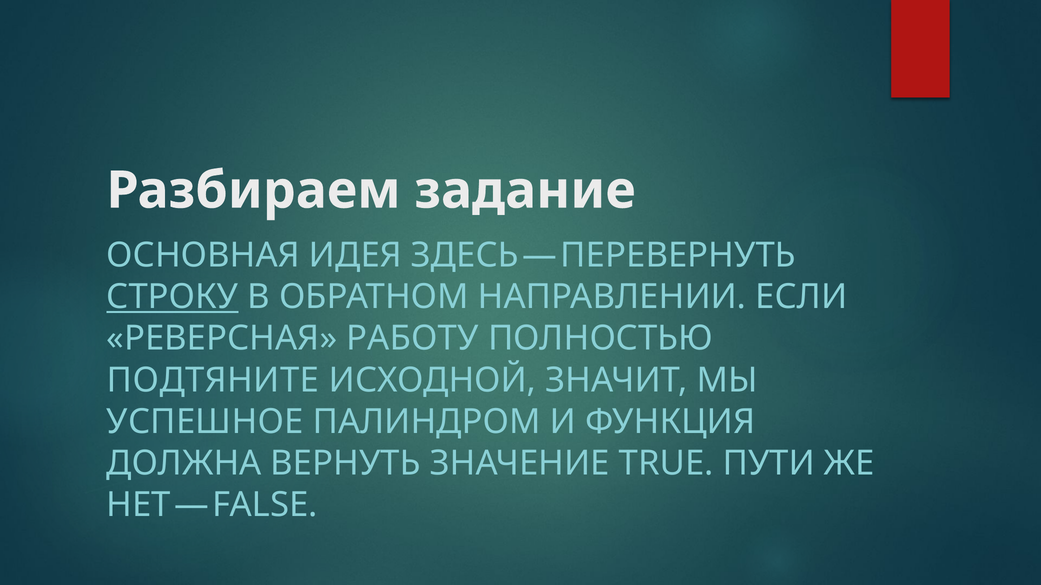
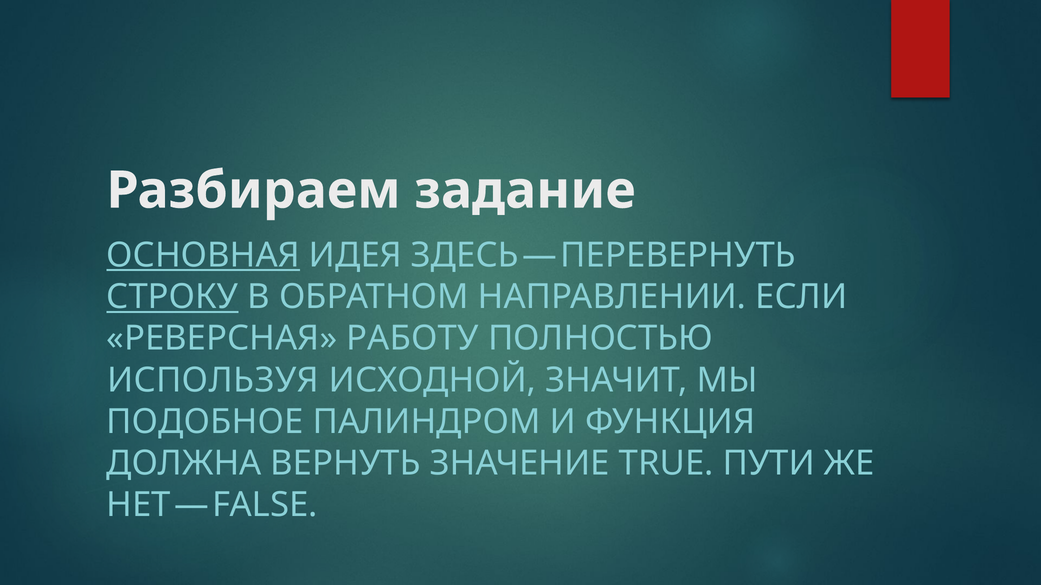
ОСНОВНАЯ underline: none -> present
ПОДТЯНИТЕ: ПОДТЯНИТЕ -> ИСПОЛЬЗУЯ
УСПЕШНОЕ: УСПЕШНОЕ -> ПОДОБНОЕ
